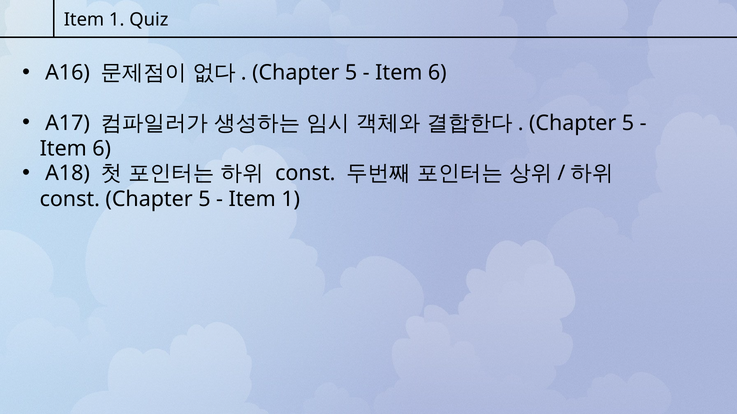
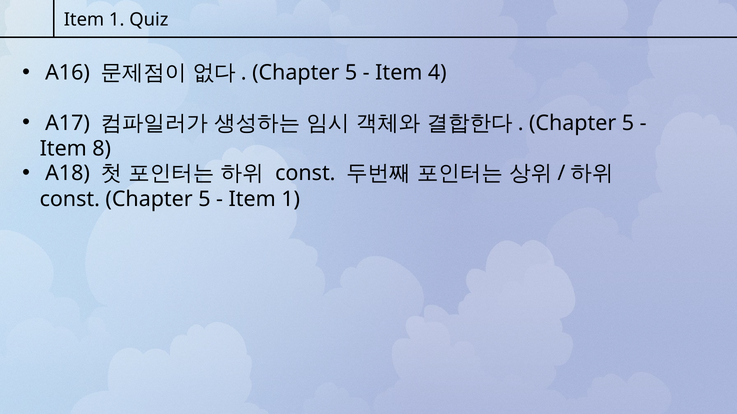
6 at (437, 73): 6 -> 4
6 at (102, 149): 6 -> 8
